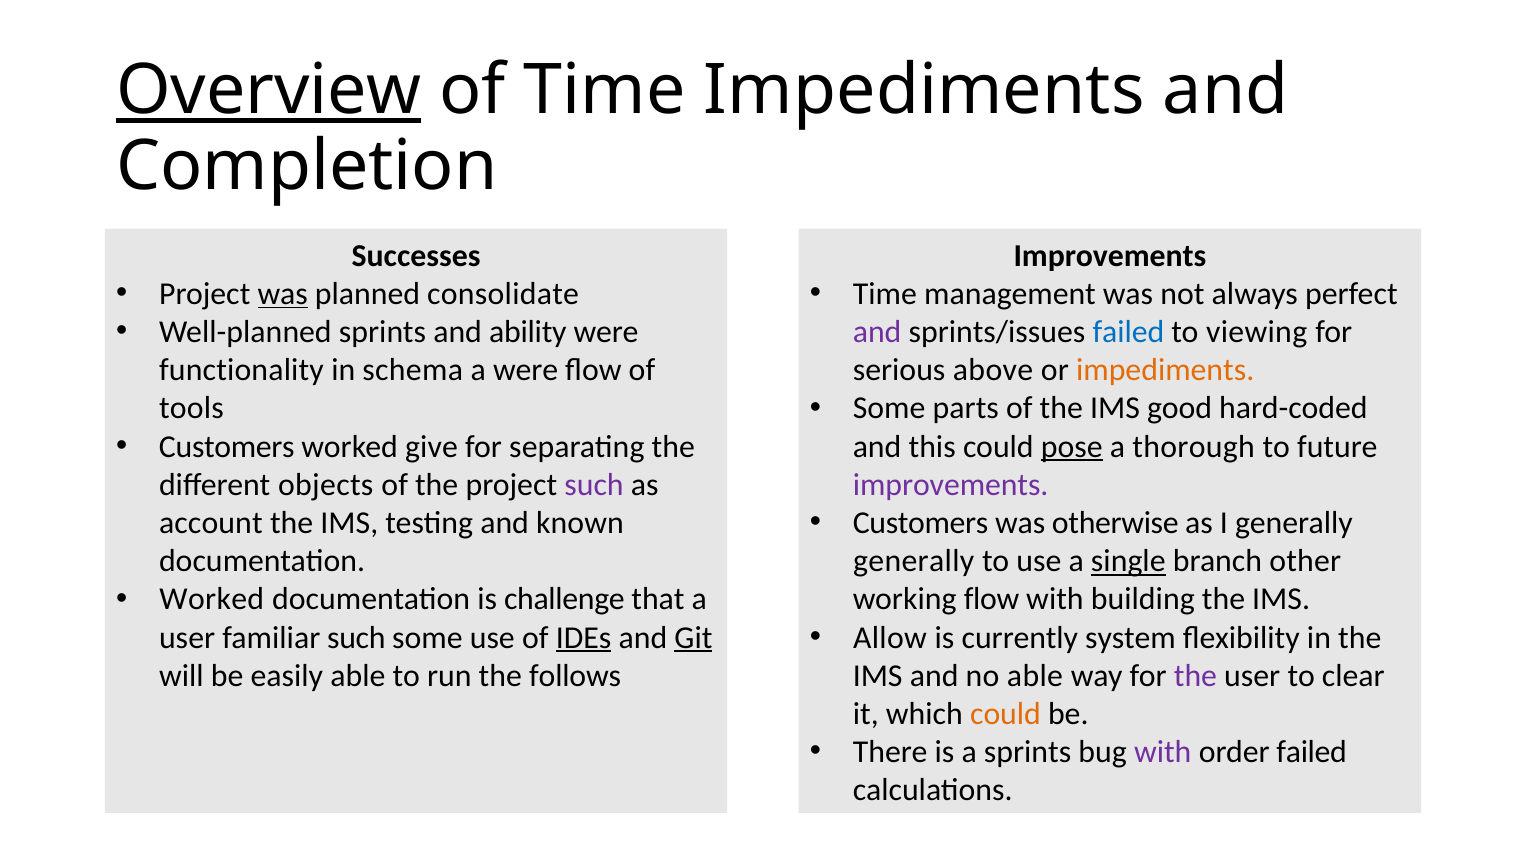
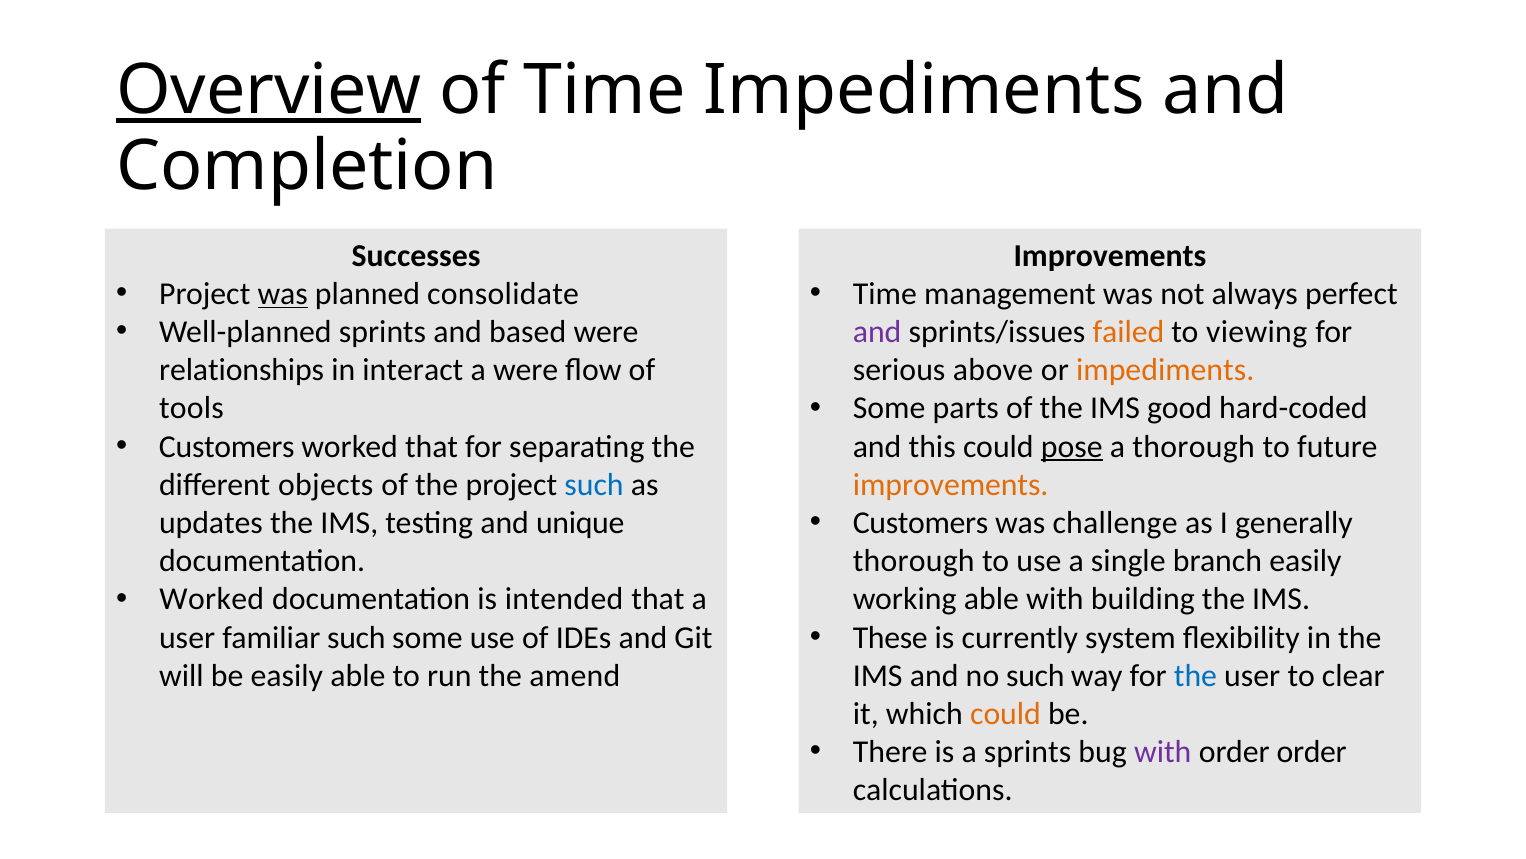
ability: ability -> based
failed at (1128, 332) colour: blue -> orange
functionality: functionality -> relationships
schema: schema -> interact
worked give: give -> that
such at (594, 484) colour: purple -> blue
improvements at (951, 484) colour: purple -> orange
otherwise: otherwise -> challenge
account: account -> updates
known: known -> unique
generally at (914, 561): generally -> thorough
single underline: present -> none
branch other: other -> easily
challenge: challenge -> intended
working flow: flow -> able
Allow: Allow -> These
IDEs underline: present -> none
Git underline: present -> none
follows: follows -> amend
no able: able -> such
the at (1195, 675) colour: purple -> blue
order failed: failed -> order
